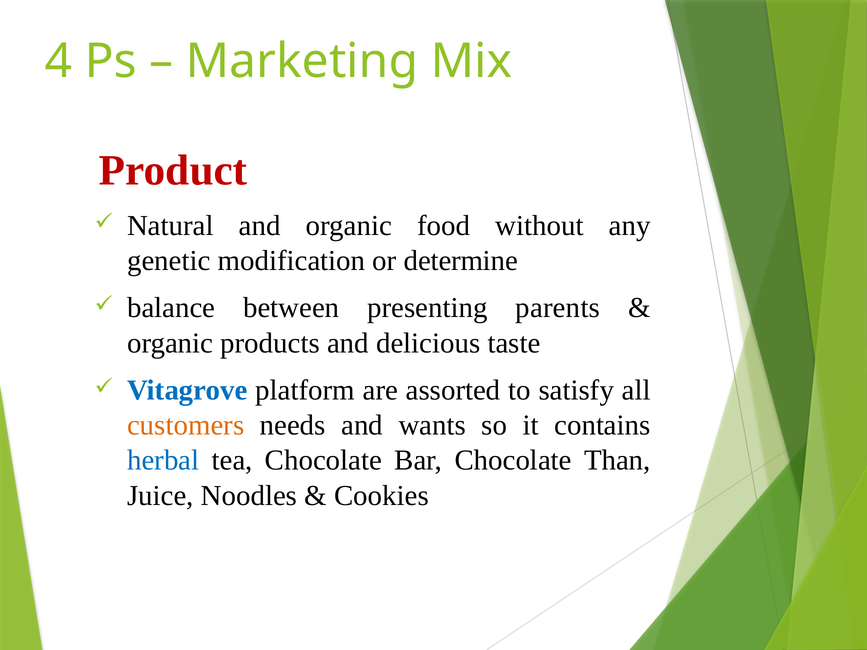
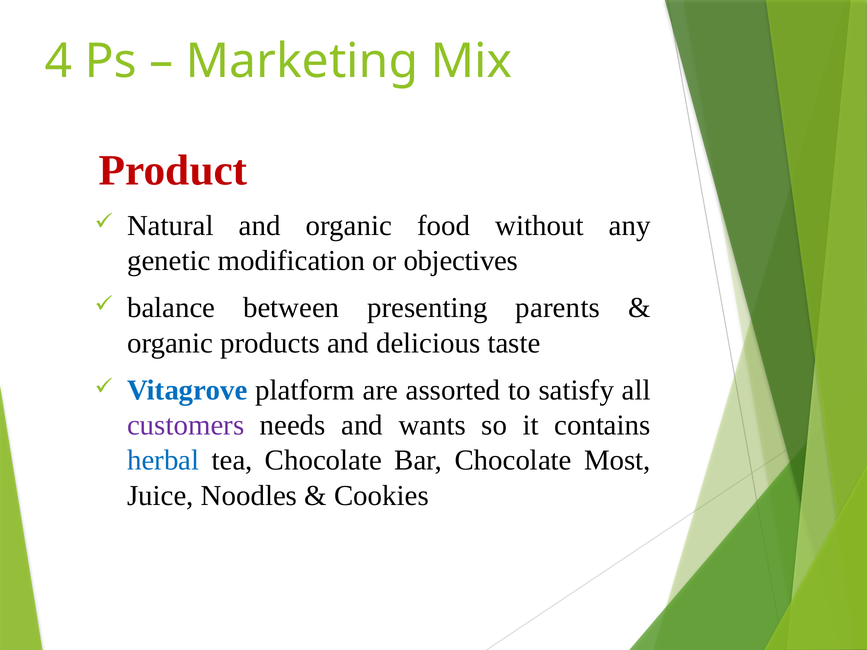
determine: determine -> objectives
customers colour: orange -> purple
Than: Than -> Most
